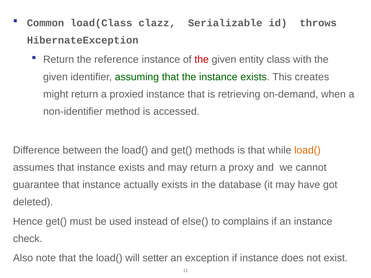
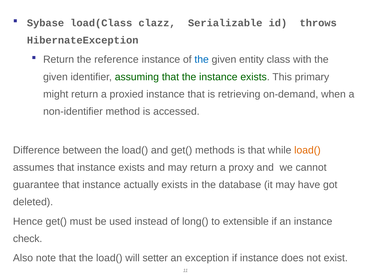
Common: Common -> Sybase
the at (202, 60) colour: red -> blue
creates: creates -> primary
else(: else( -> long(
complains: complains -> extensible
